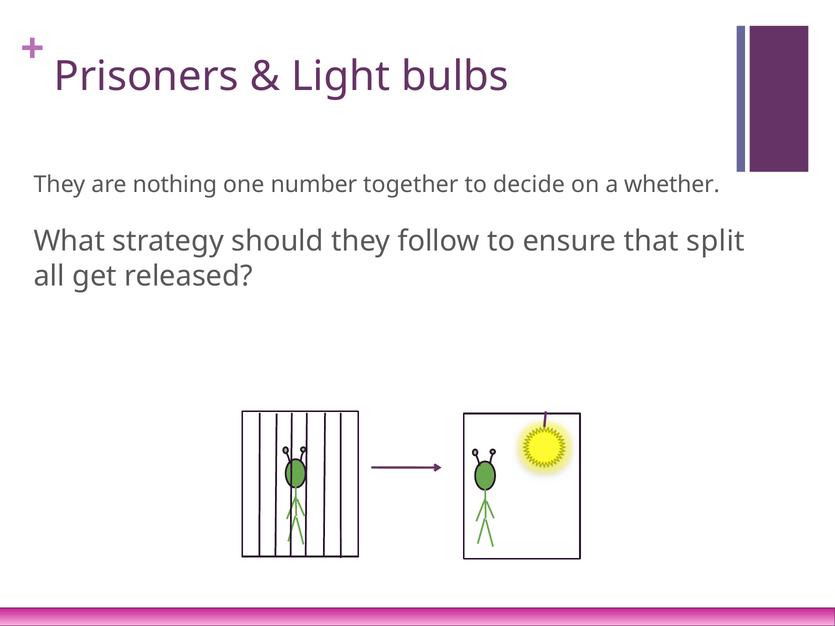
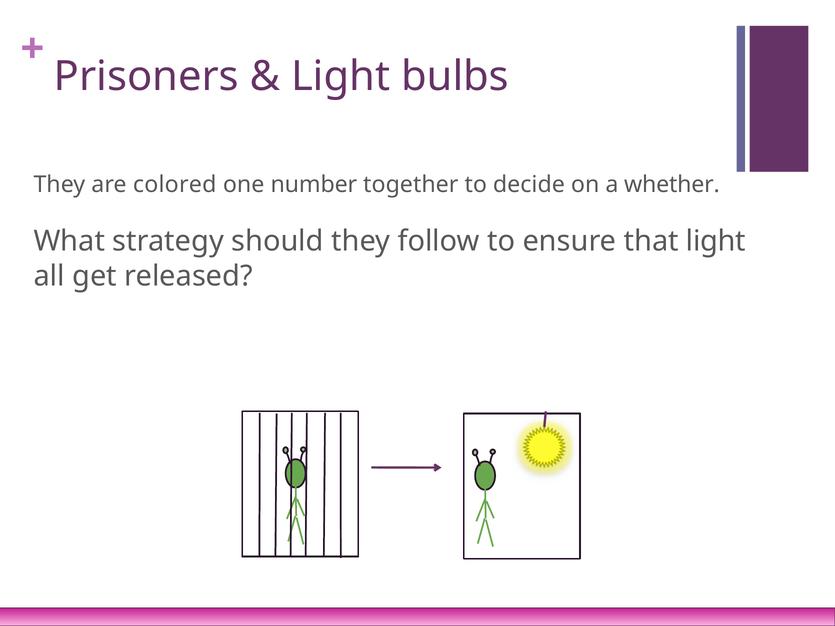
nothing: nothing -> colored
that split: split -> light
